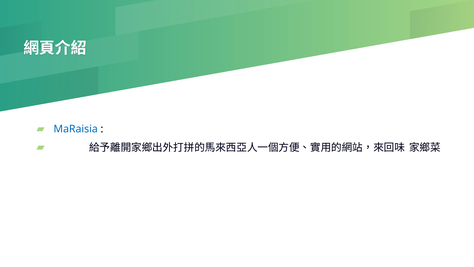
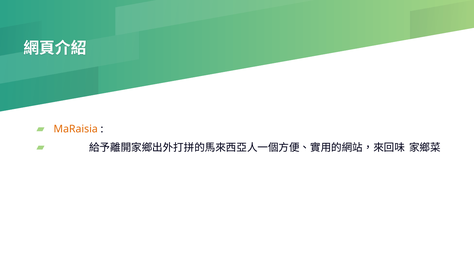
MaRaisia colour: blue -> orange
